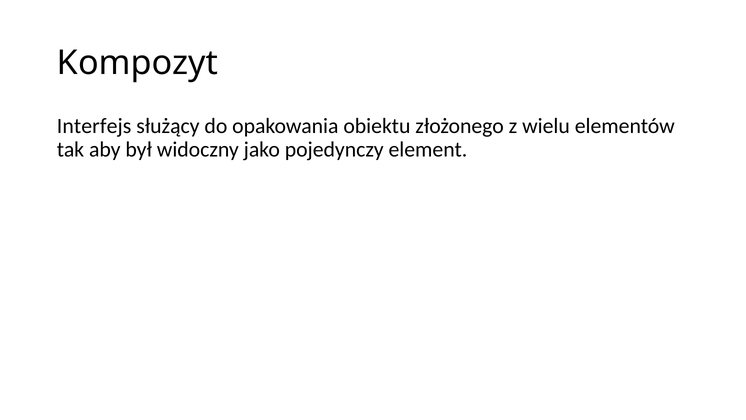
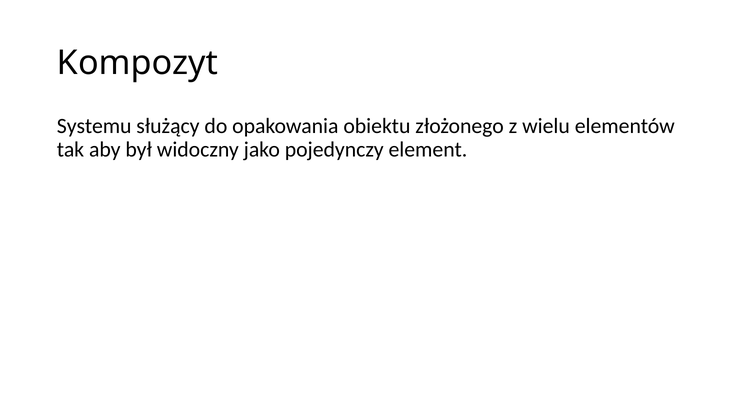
Interfejs: Interfejs -> Systemu
